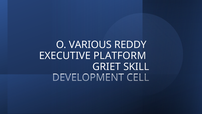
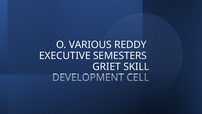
PLATFORM: PLATFORM -> SEMESTERS
